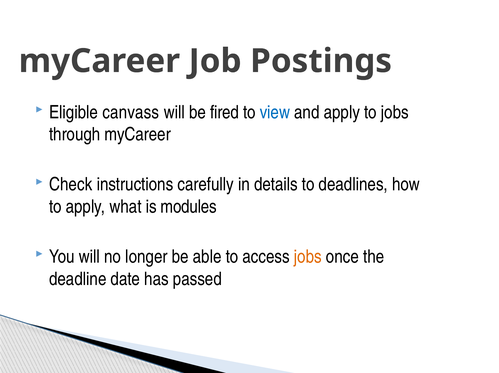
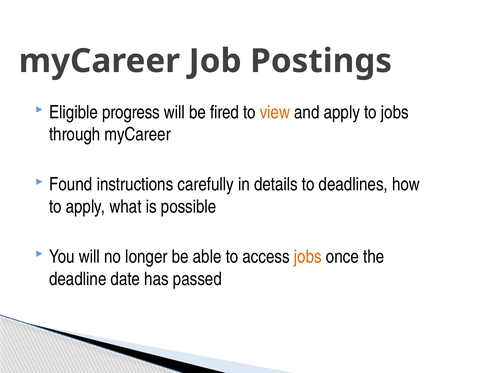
canvass: canvass -> progress
view colour: blue -> orange
Check: Check -> Found
modules: modules -> possible
